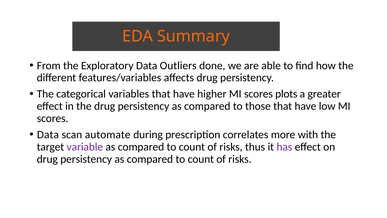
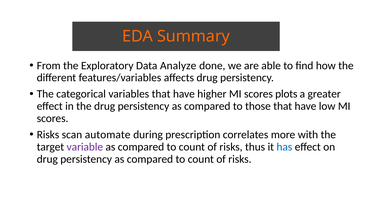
Outliers: Outliers -> Analyze
Data at (48, 134): Data -> Risks
has colour: purple -> blue
